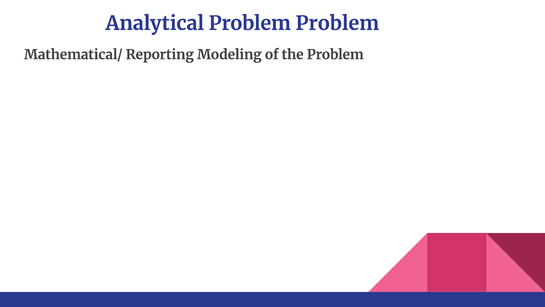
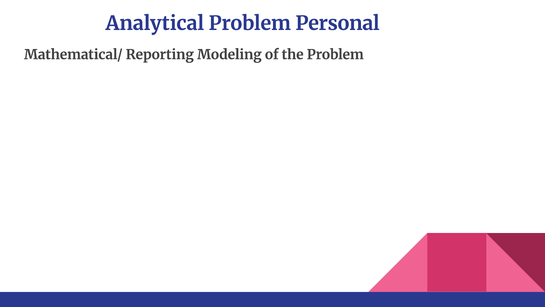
Problem Problem: Problem -> Personal
